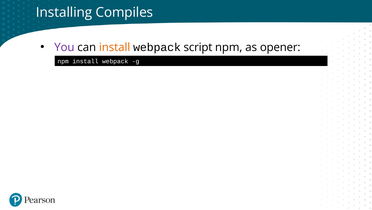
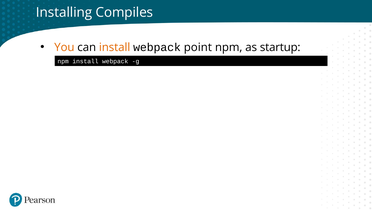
You colour: purple -> orange
script: script -> point
opener: opener -> startup
